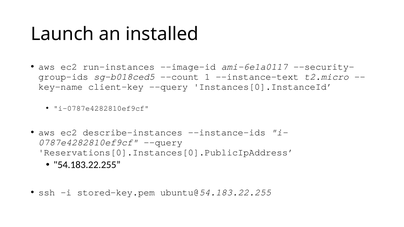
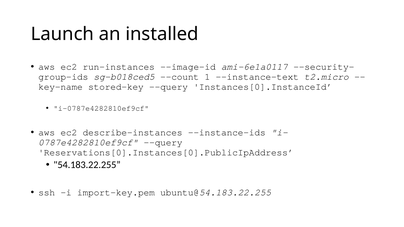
client-key: client-key -> stored-key
stored-key.pem: stored-key.pem -> import-key.pem
